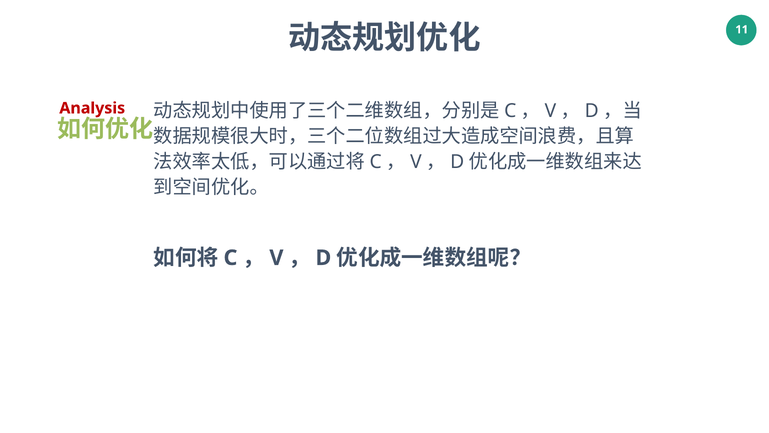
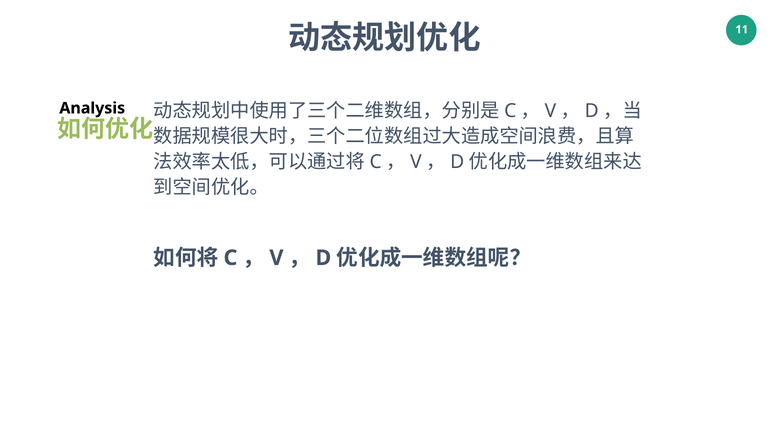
Analysis colour: red -> black
